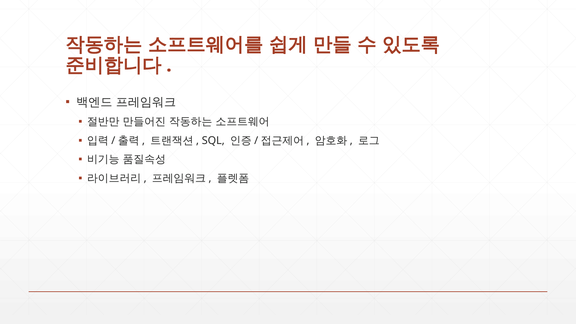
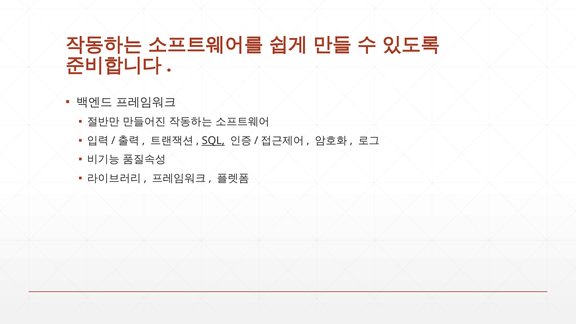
SQL underline: none -> present
